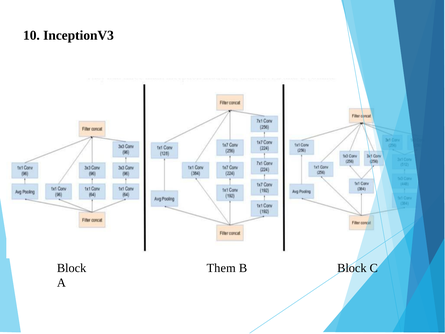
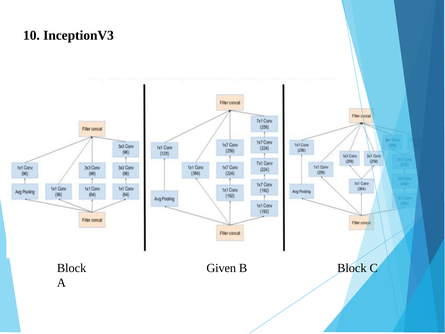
Them: Them -> Given
